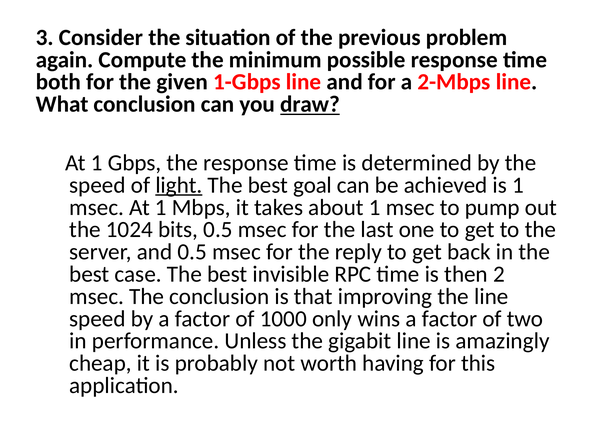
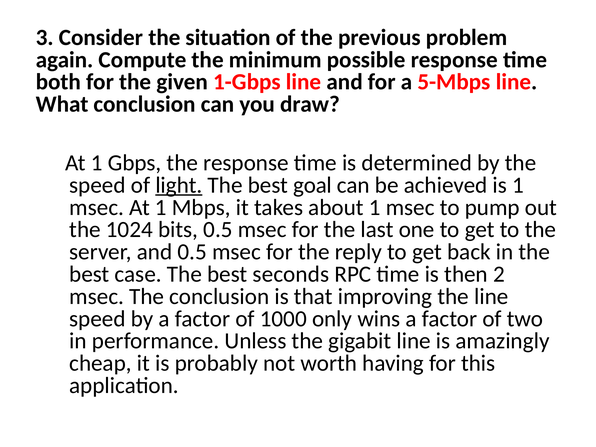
2-Mbps: 2-Mbps -> 5-Mbps
draw underline: present -> none
invisible: invisible -> seconds
